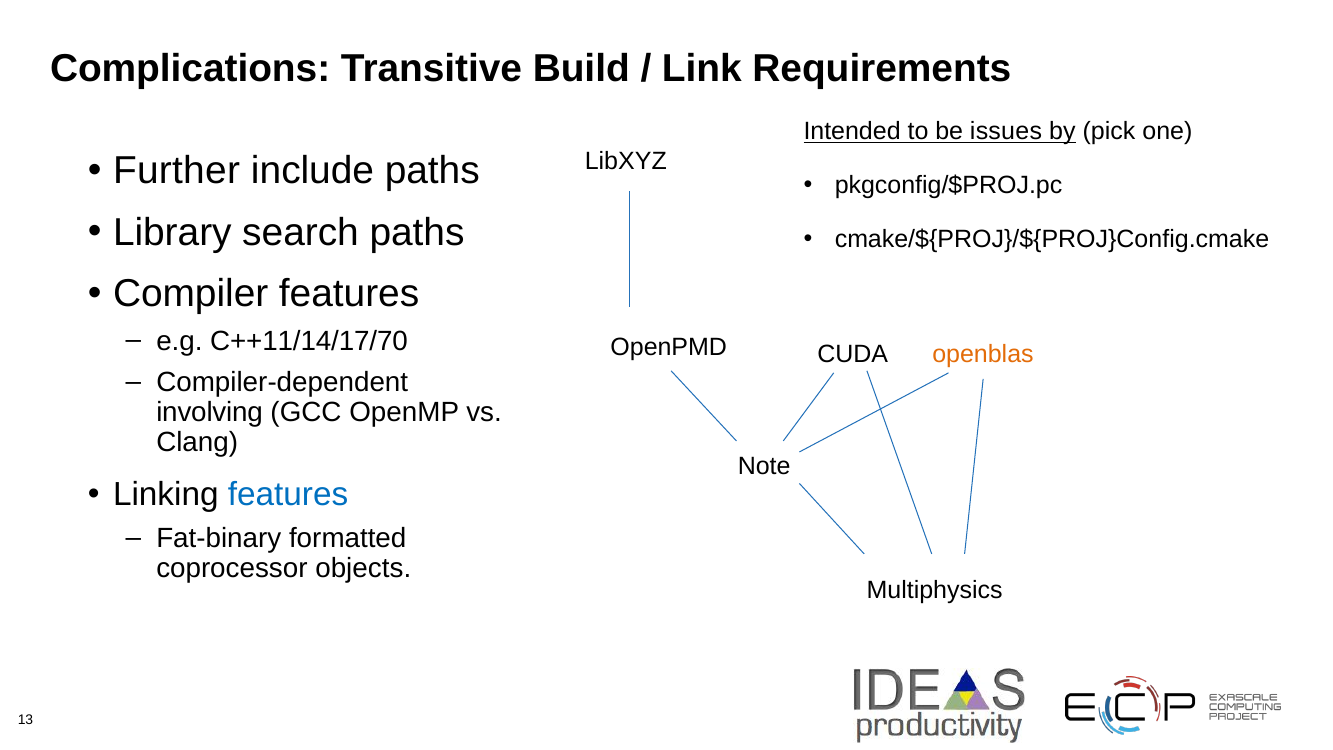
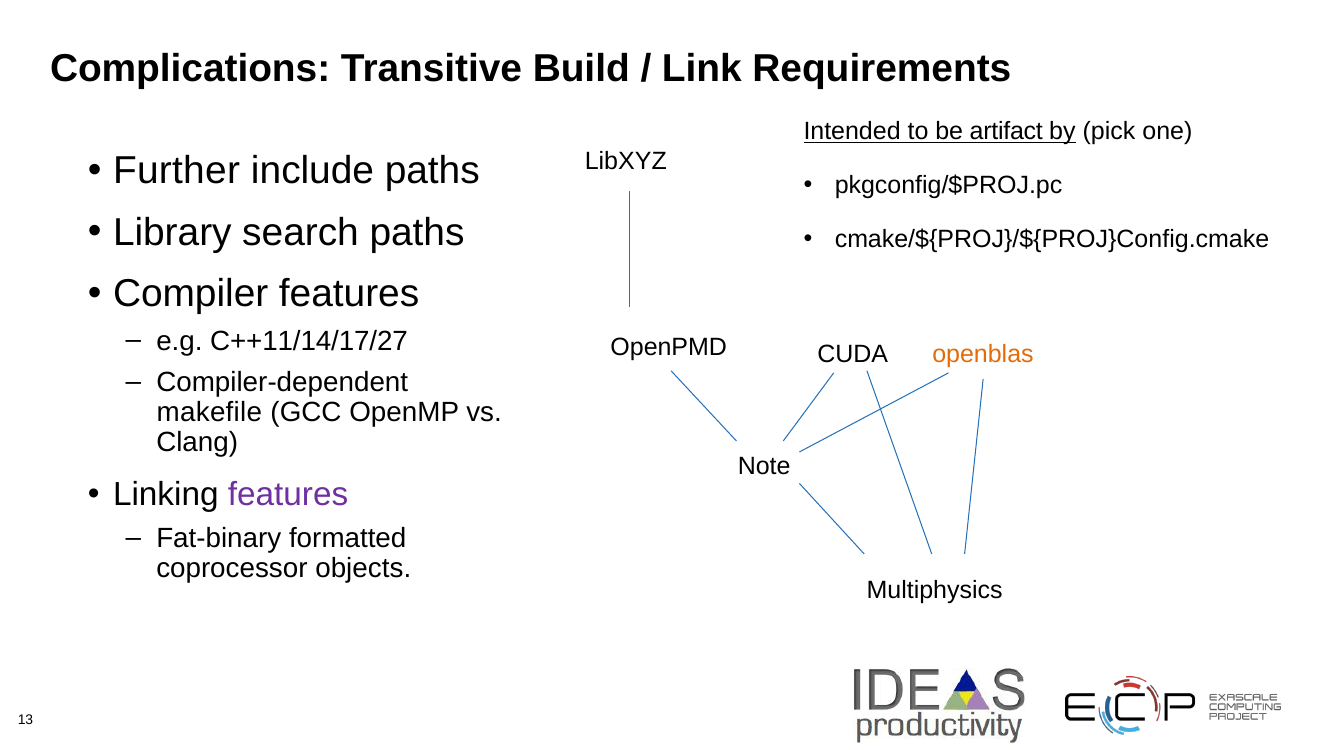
issues: issues -> artifact
C++11/14/17/70: C++11/14/17/70 -> C++11/14/17/27
involving: involving -> makefile
features at (288, 494) colour: blue -> purple
